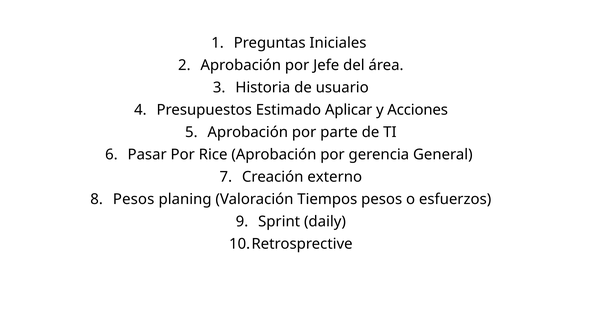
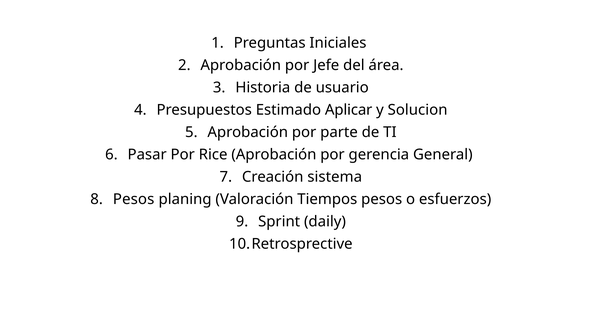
Acciones: Acciones -> Solucion
externo: externo -> sistema
